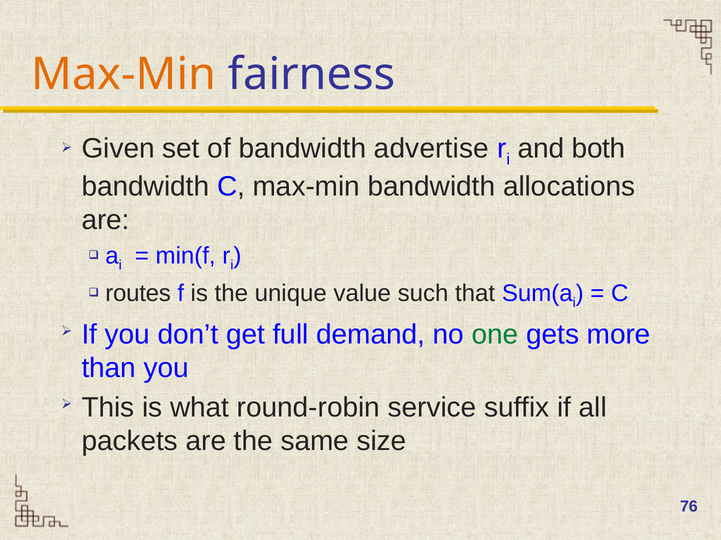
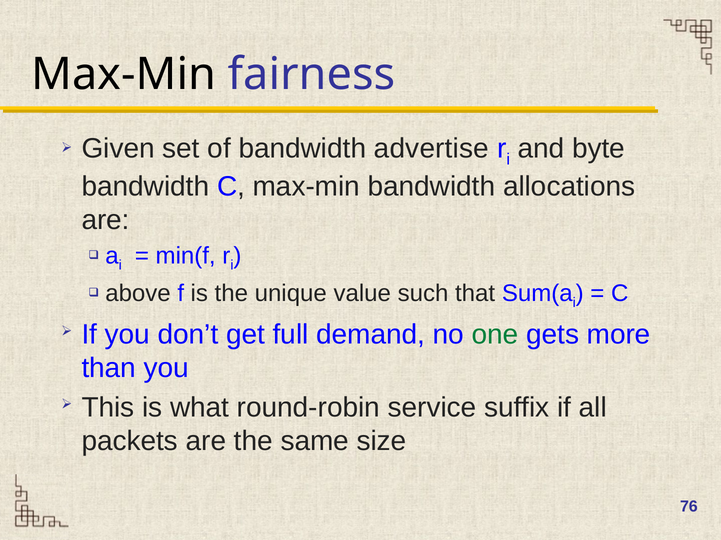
Max-Min at (124, 75) colour: orange -> black
both: both -> byte
routes: routes -> above
